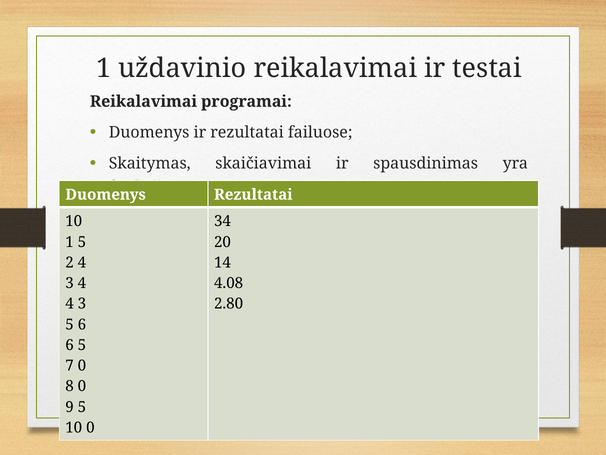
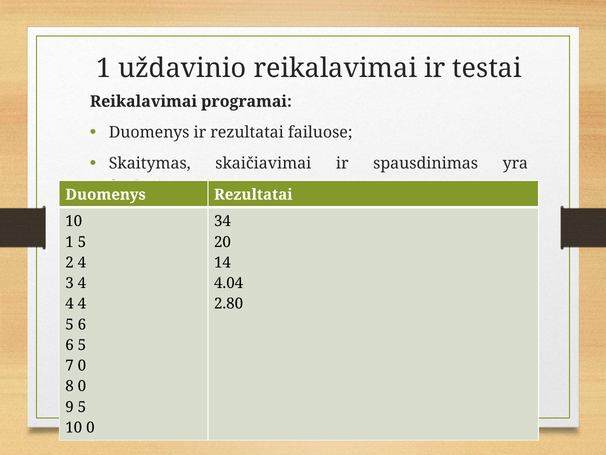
4.08: 4.08 -> 4.04
3 at (82, 304): 3 -> 4
